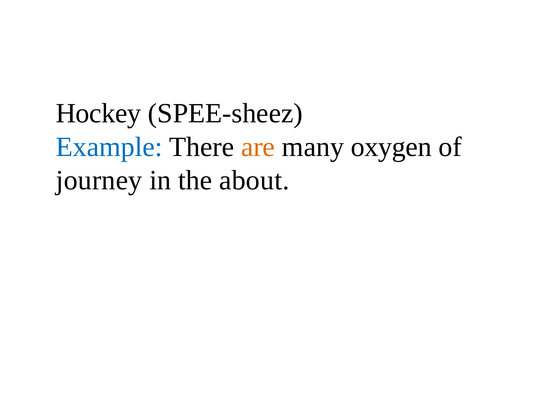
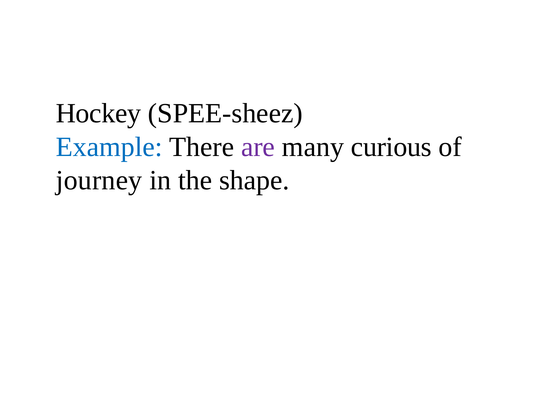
are colour: orange -> purple
oxygen: oxygen -> curious
about: about -> shape
